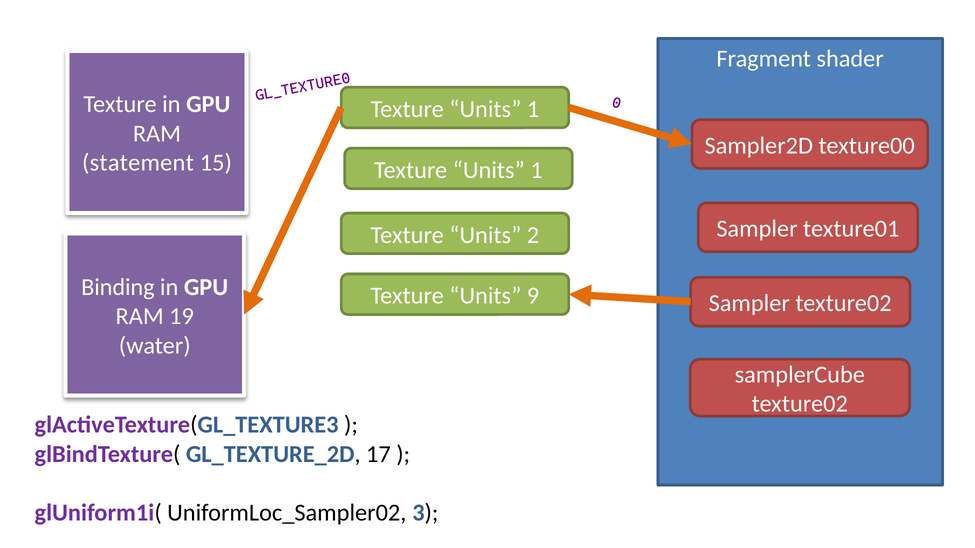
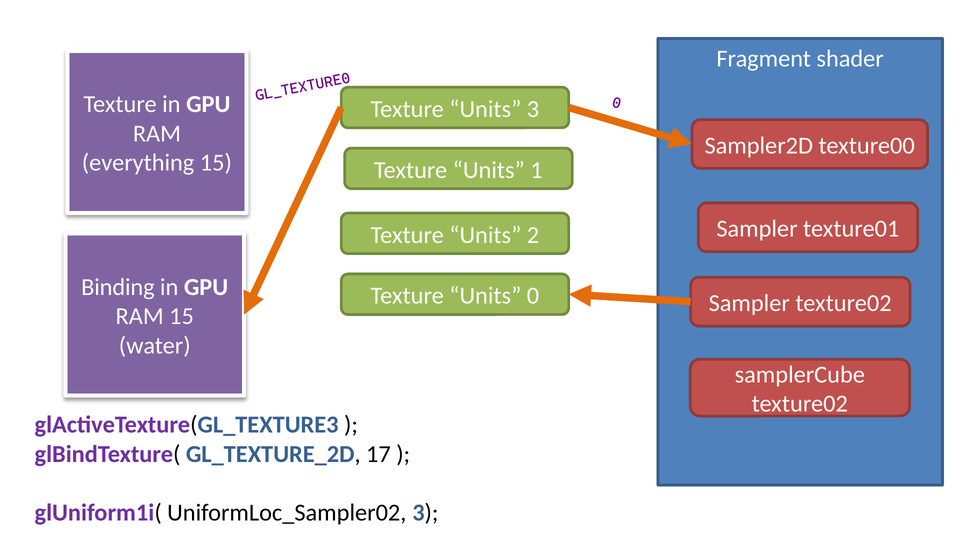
1 at (533, 109): 1 -> 3
statement: statement -> everything
Units 9: 9 -> 0
RAM 19: 19 -> 15
